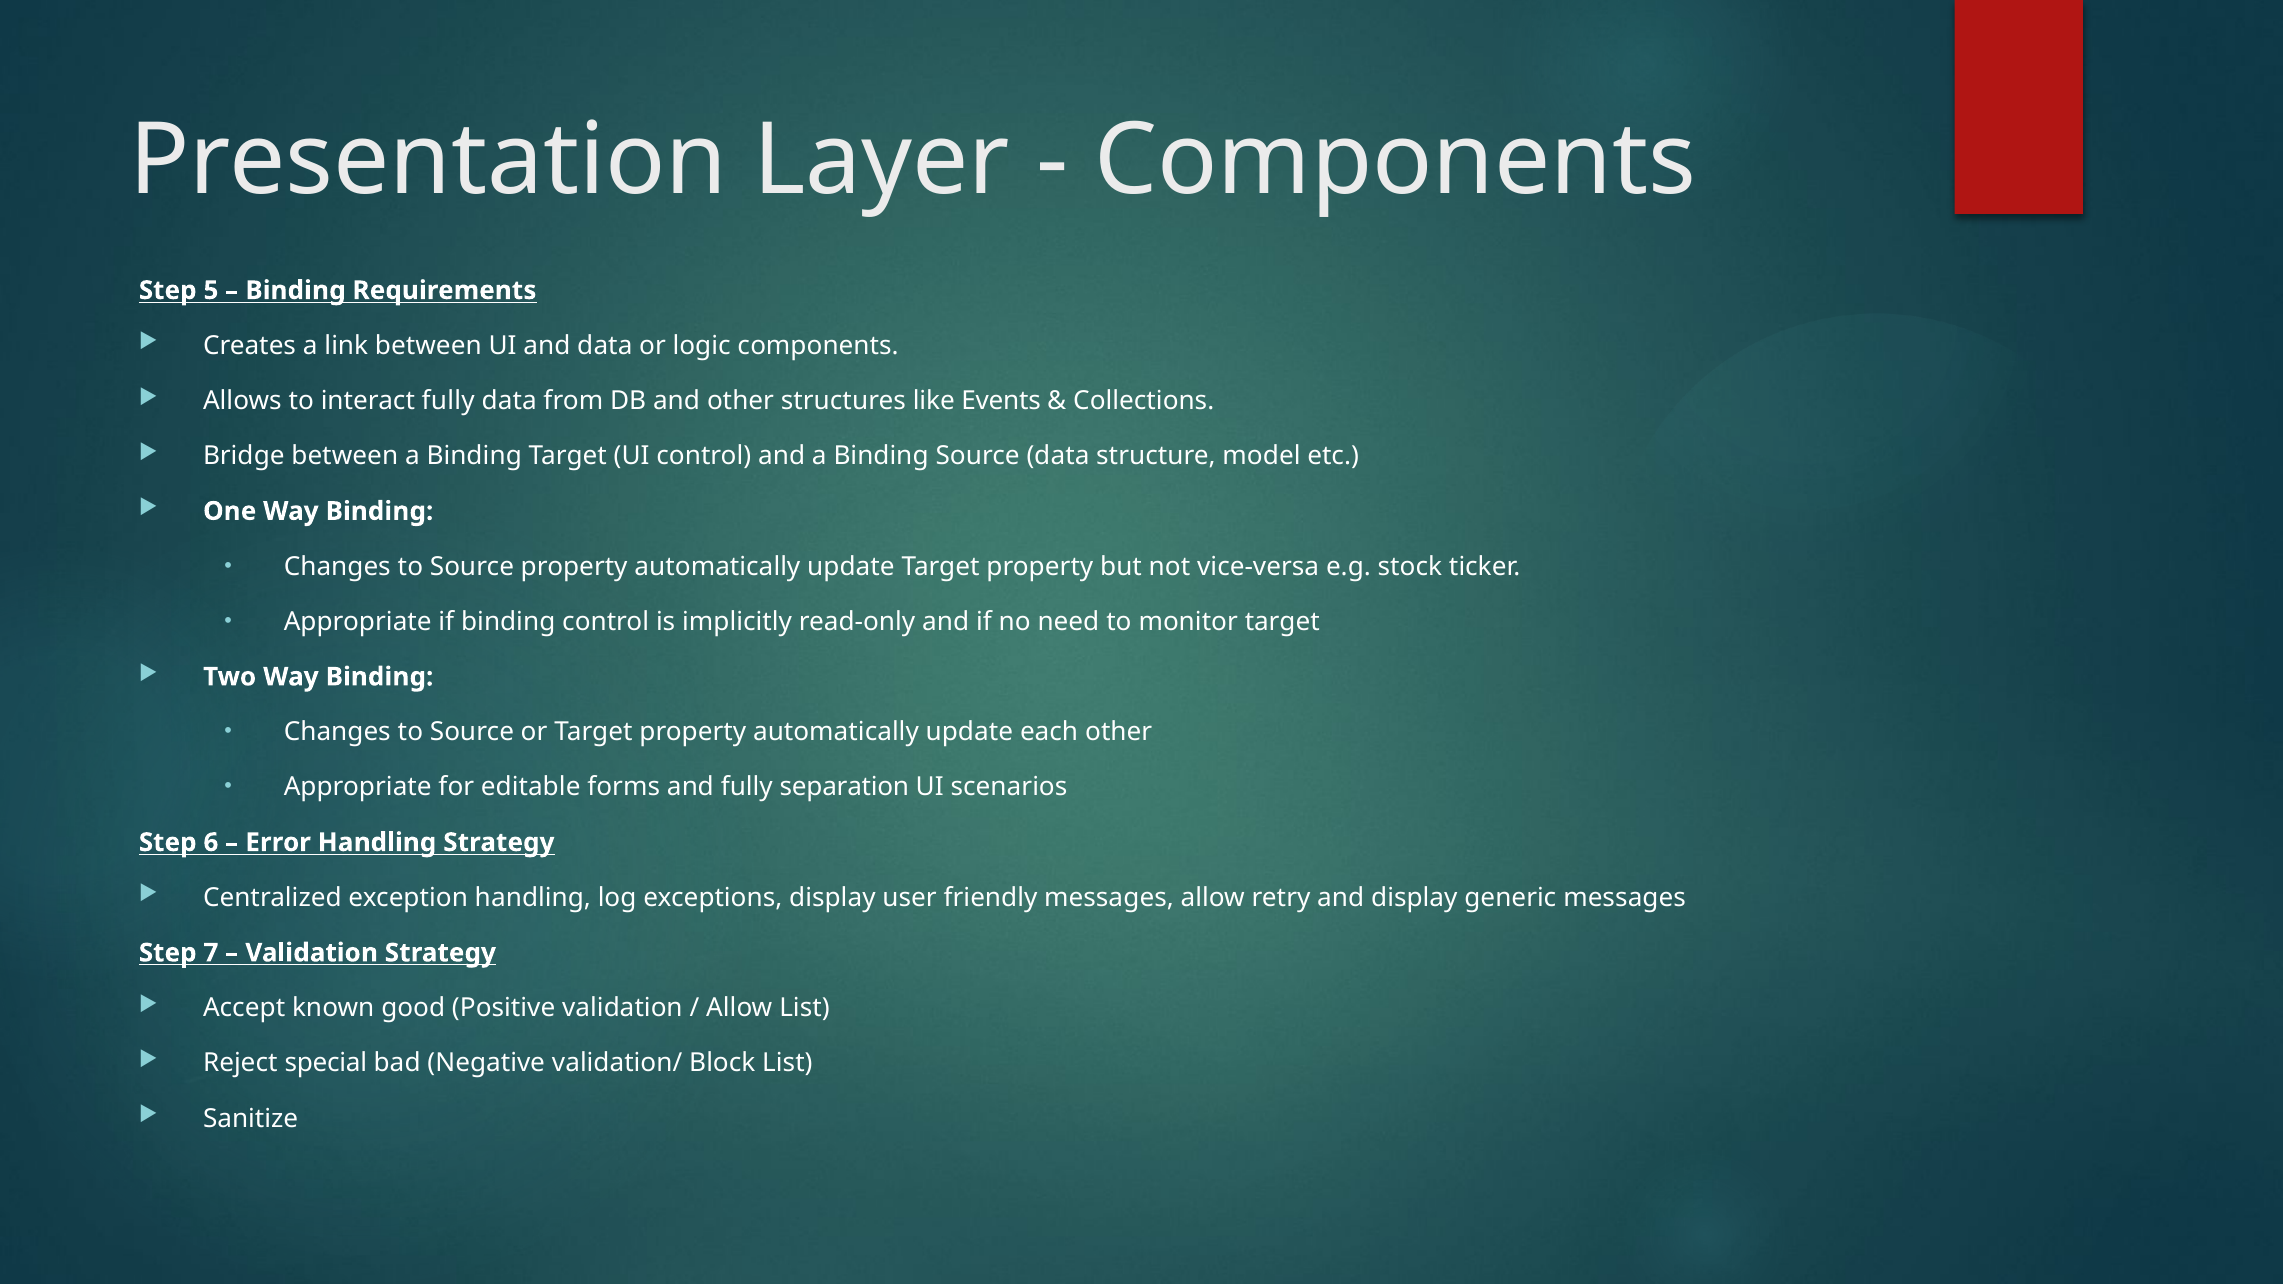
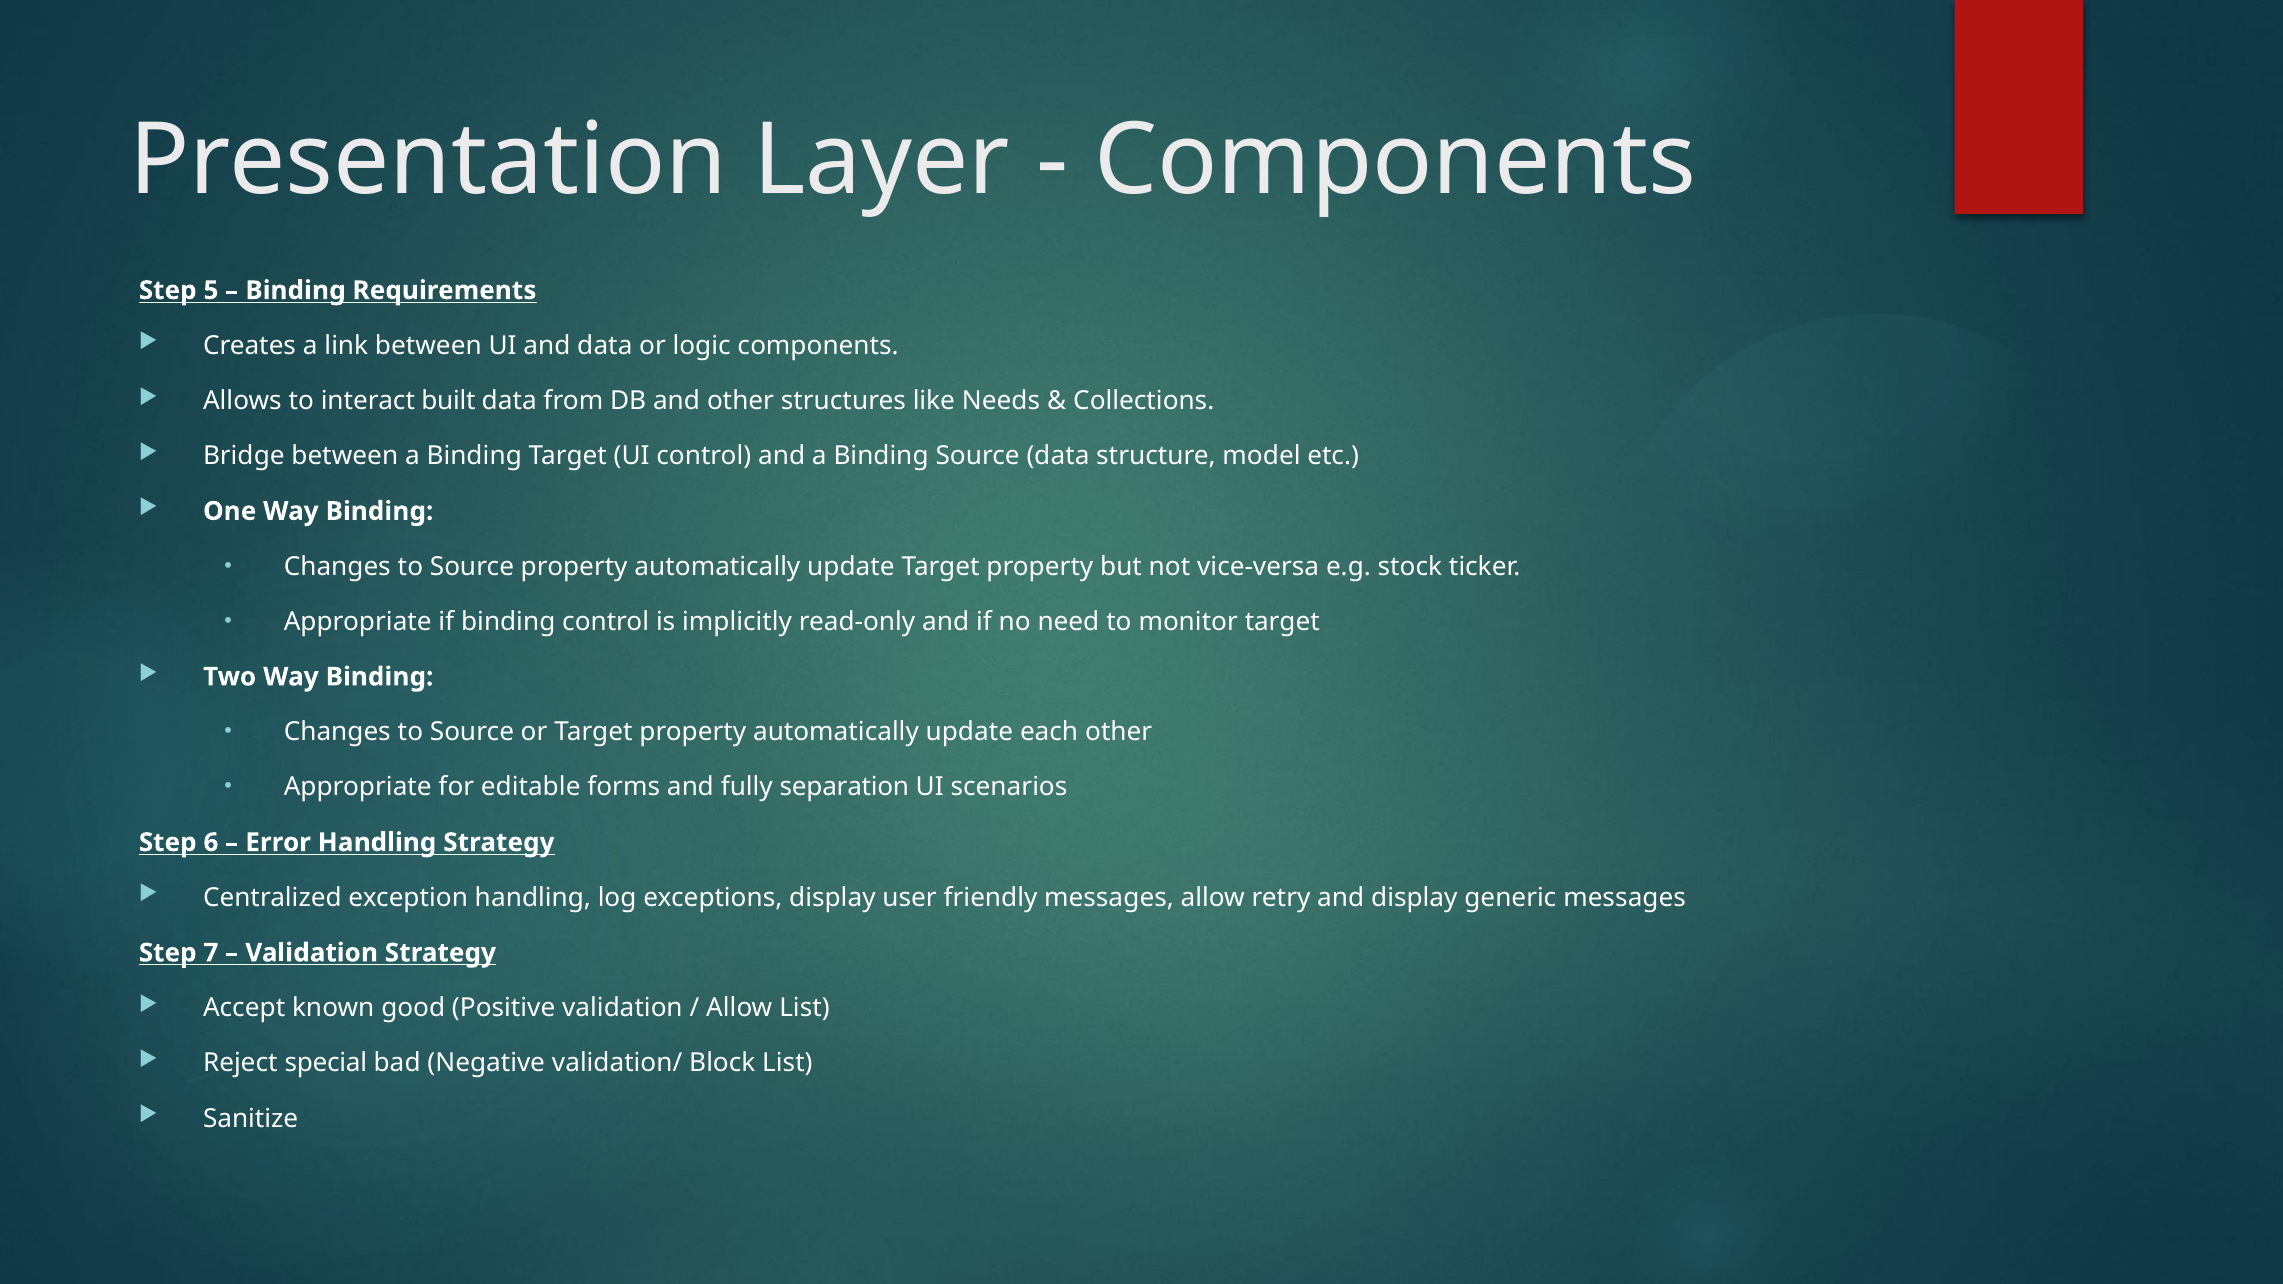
interact fully: fully -> built
Events: Events -> Needs
